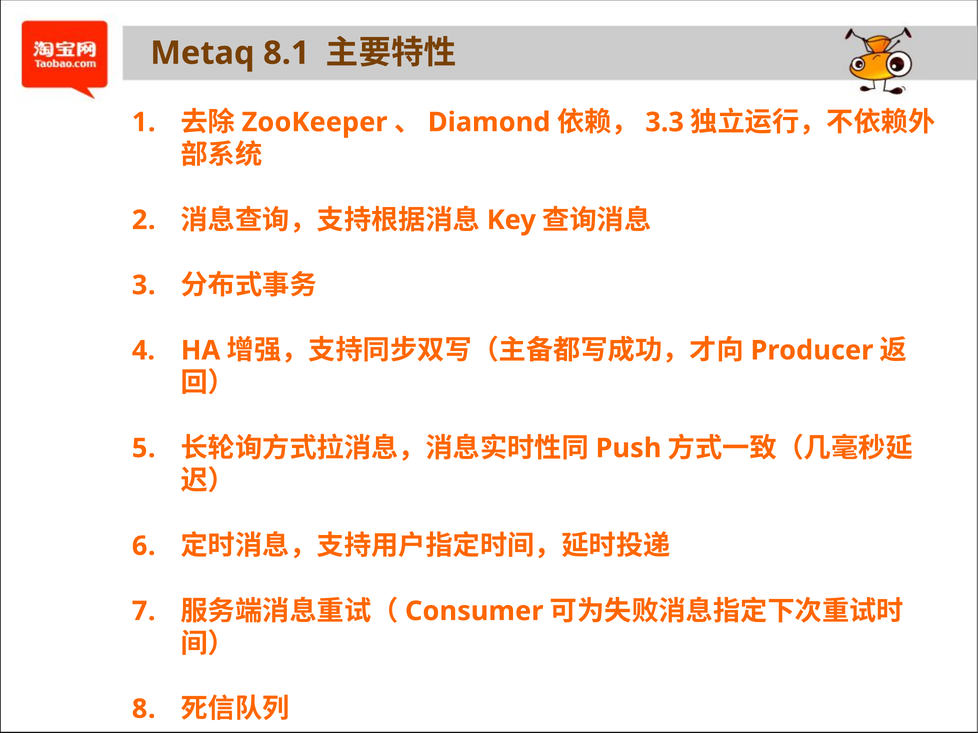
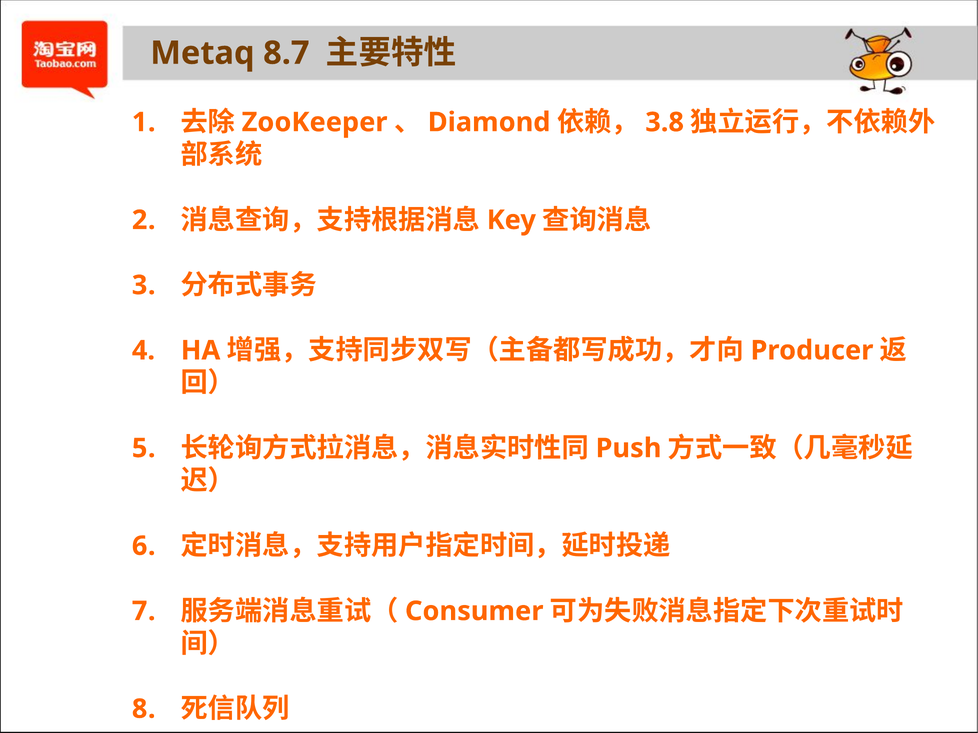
8.1: 8.1 -> 8.7
3.3: 3.3 -> 3.8
